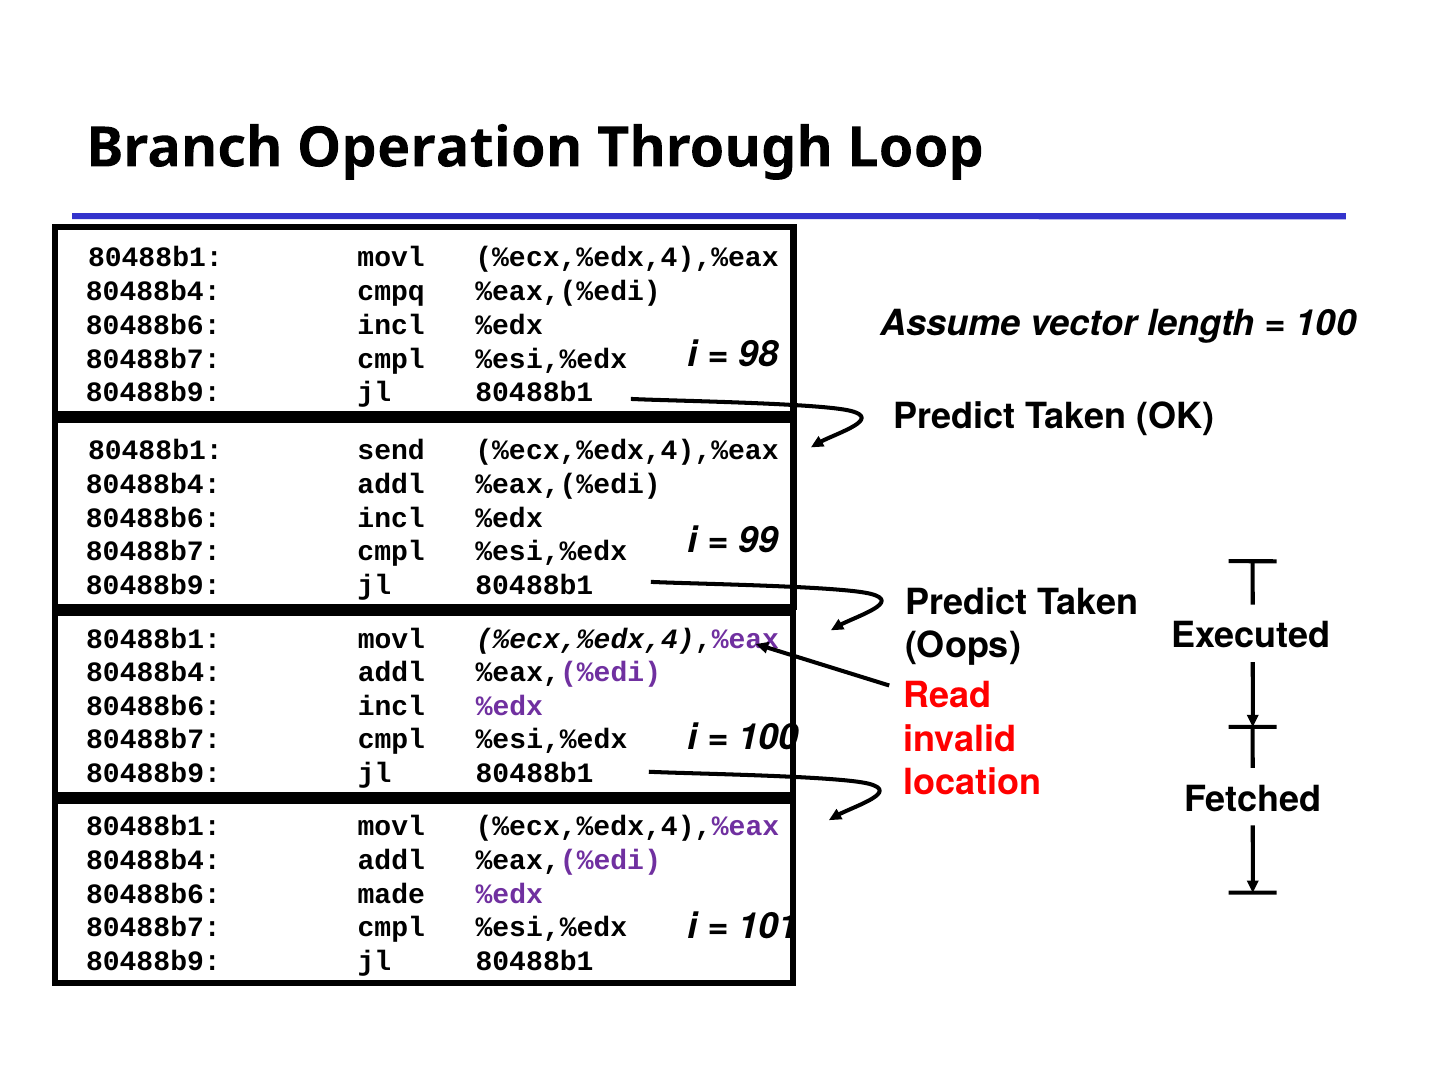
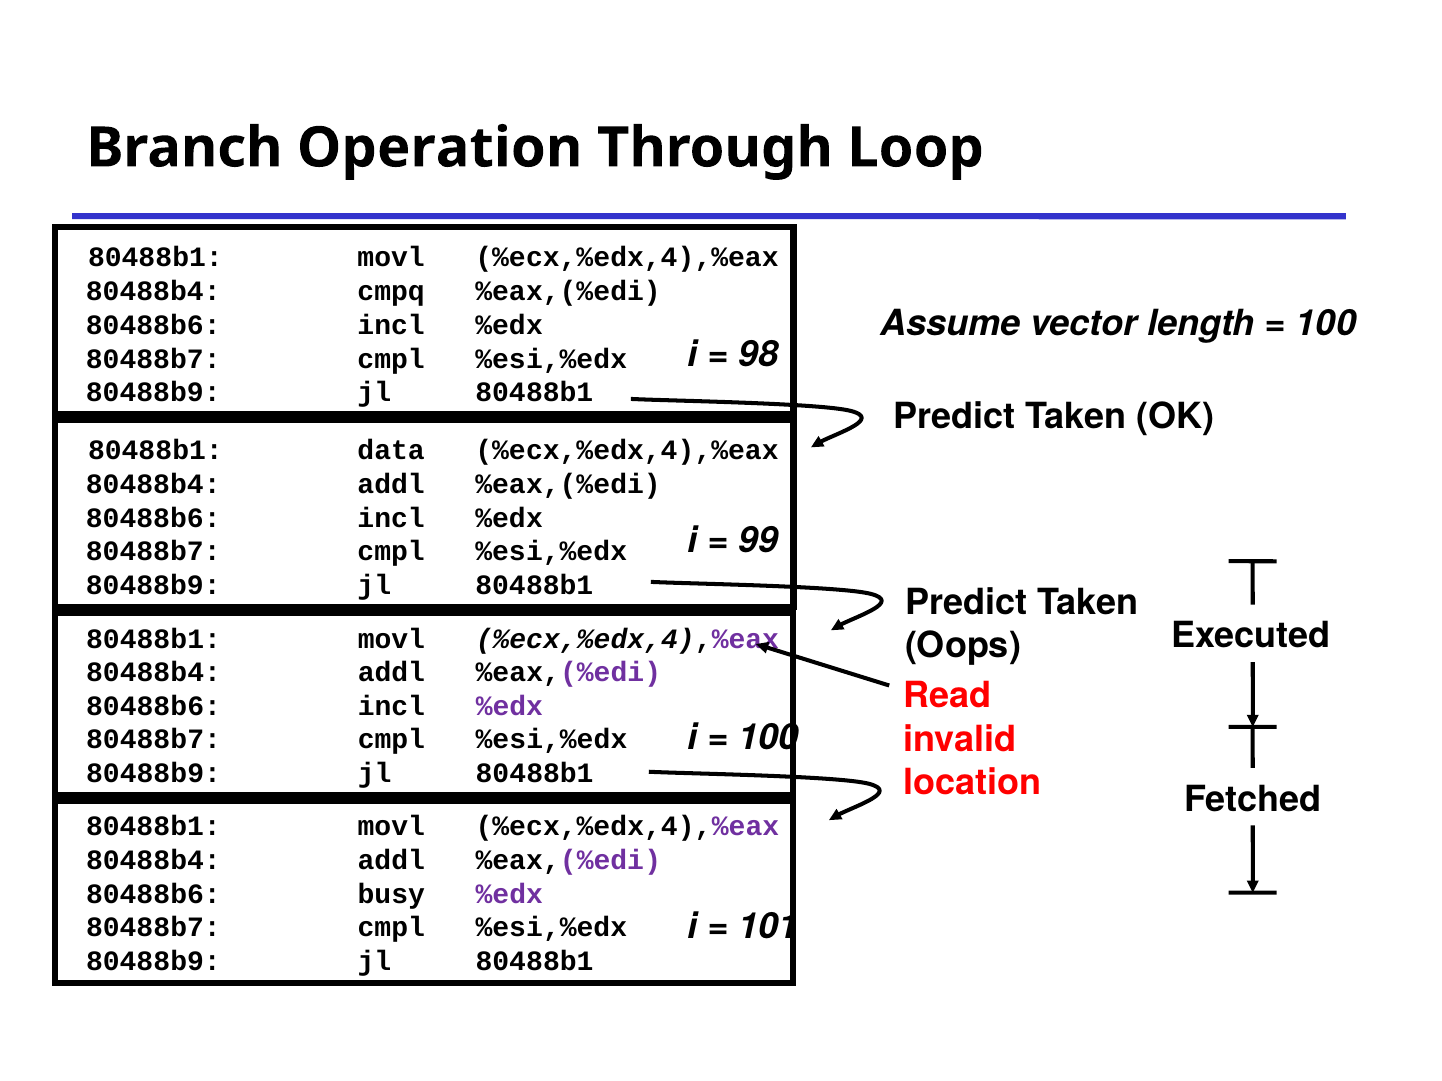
send: send -> data
made: made -> busy
